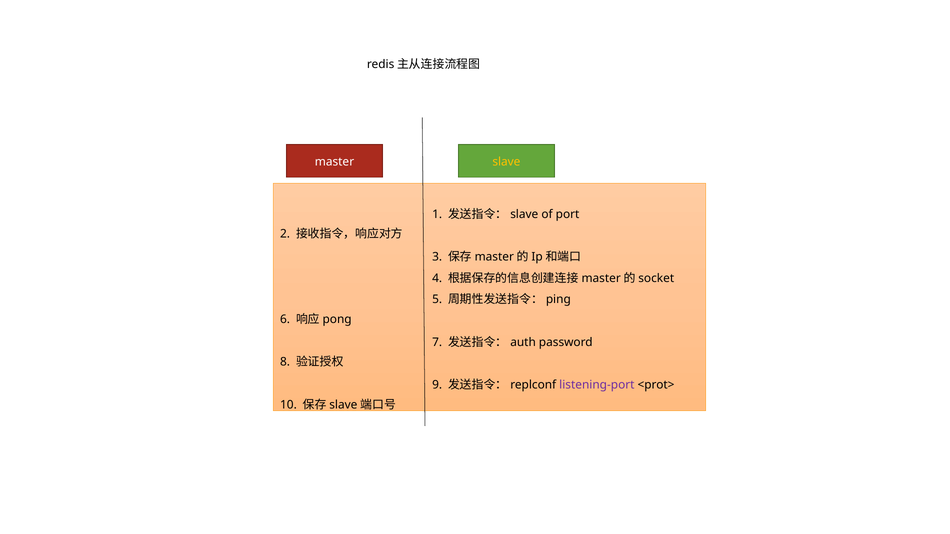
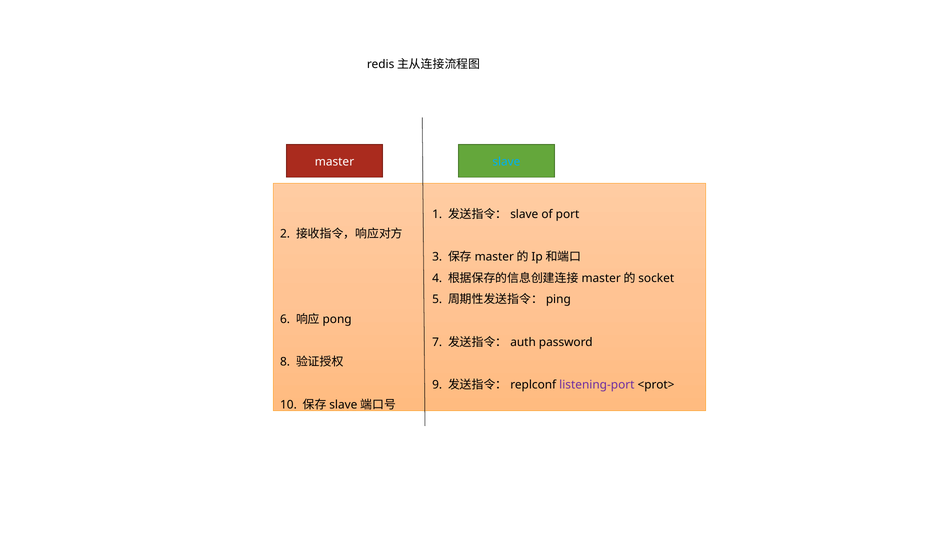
slave colour: yellow -> light blue
